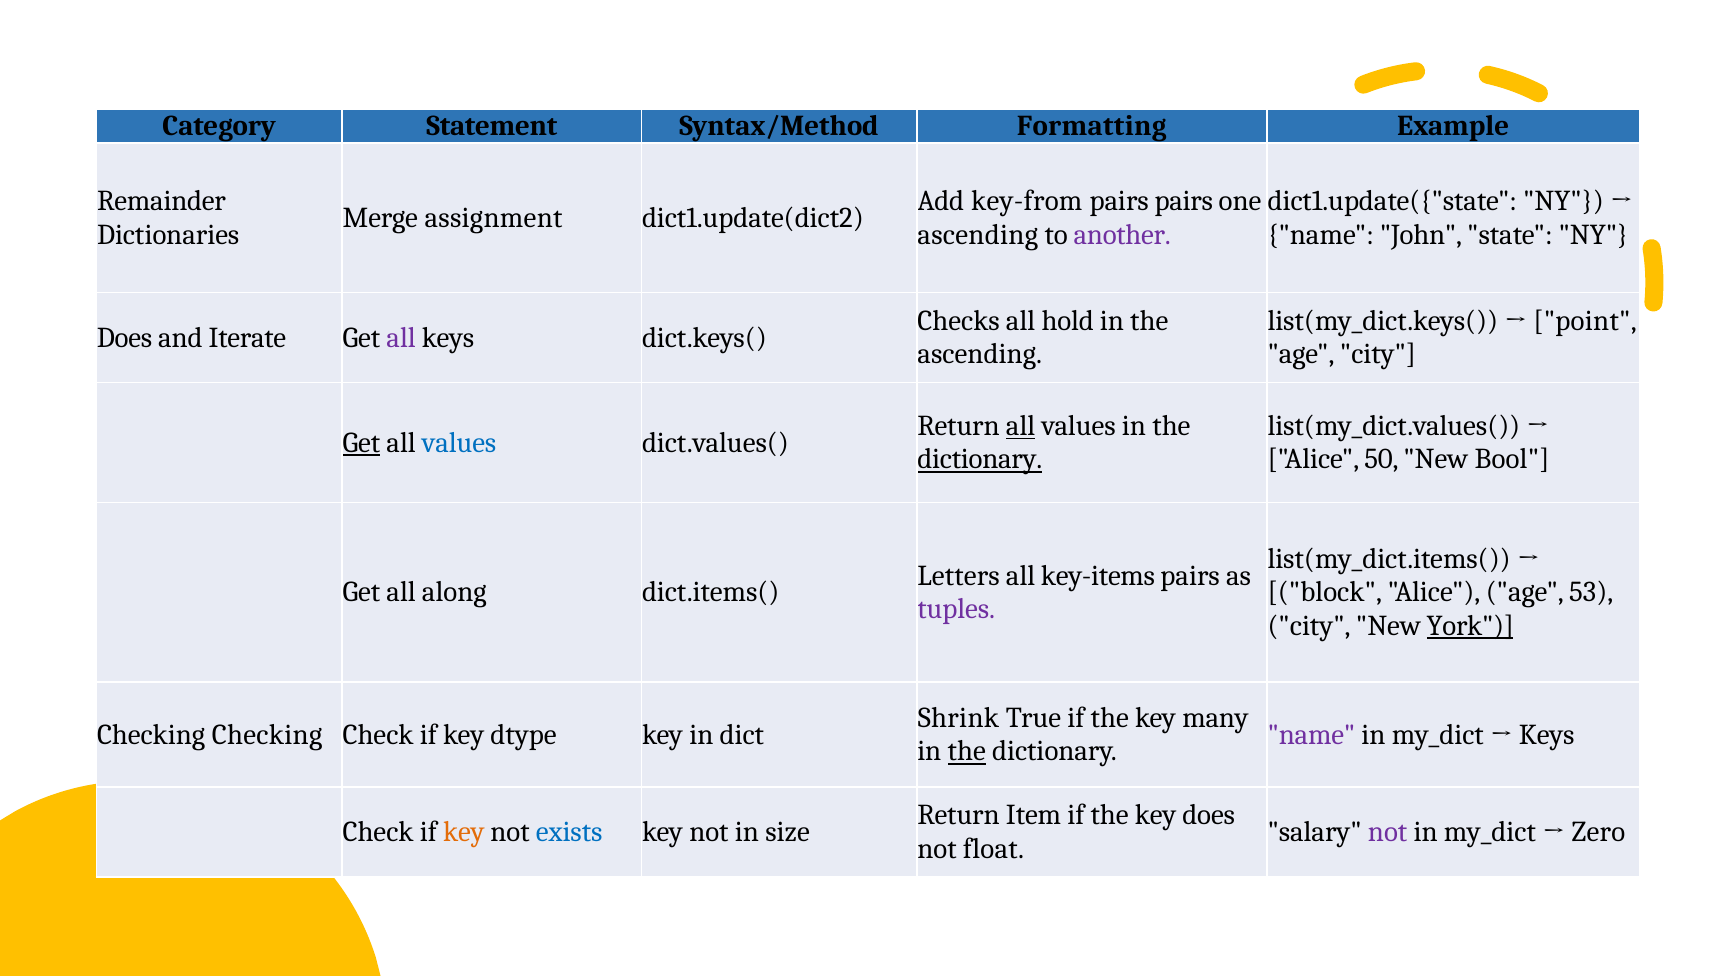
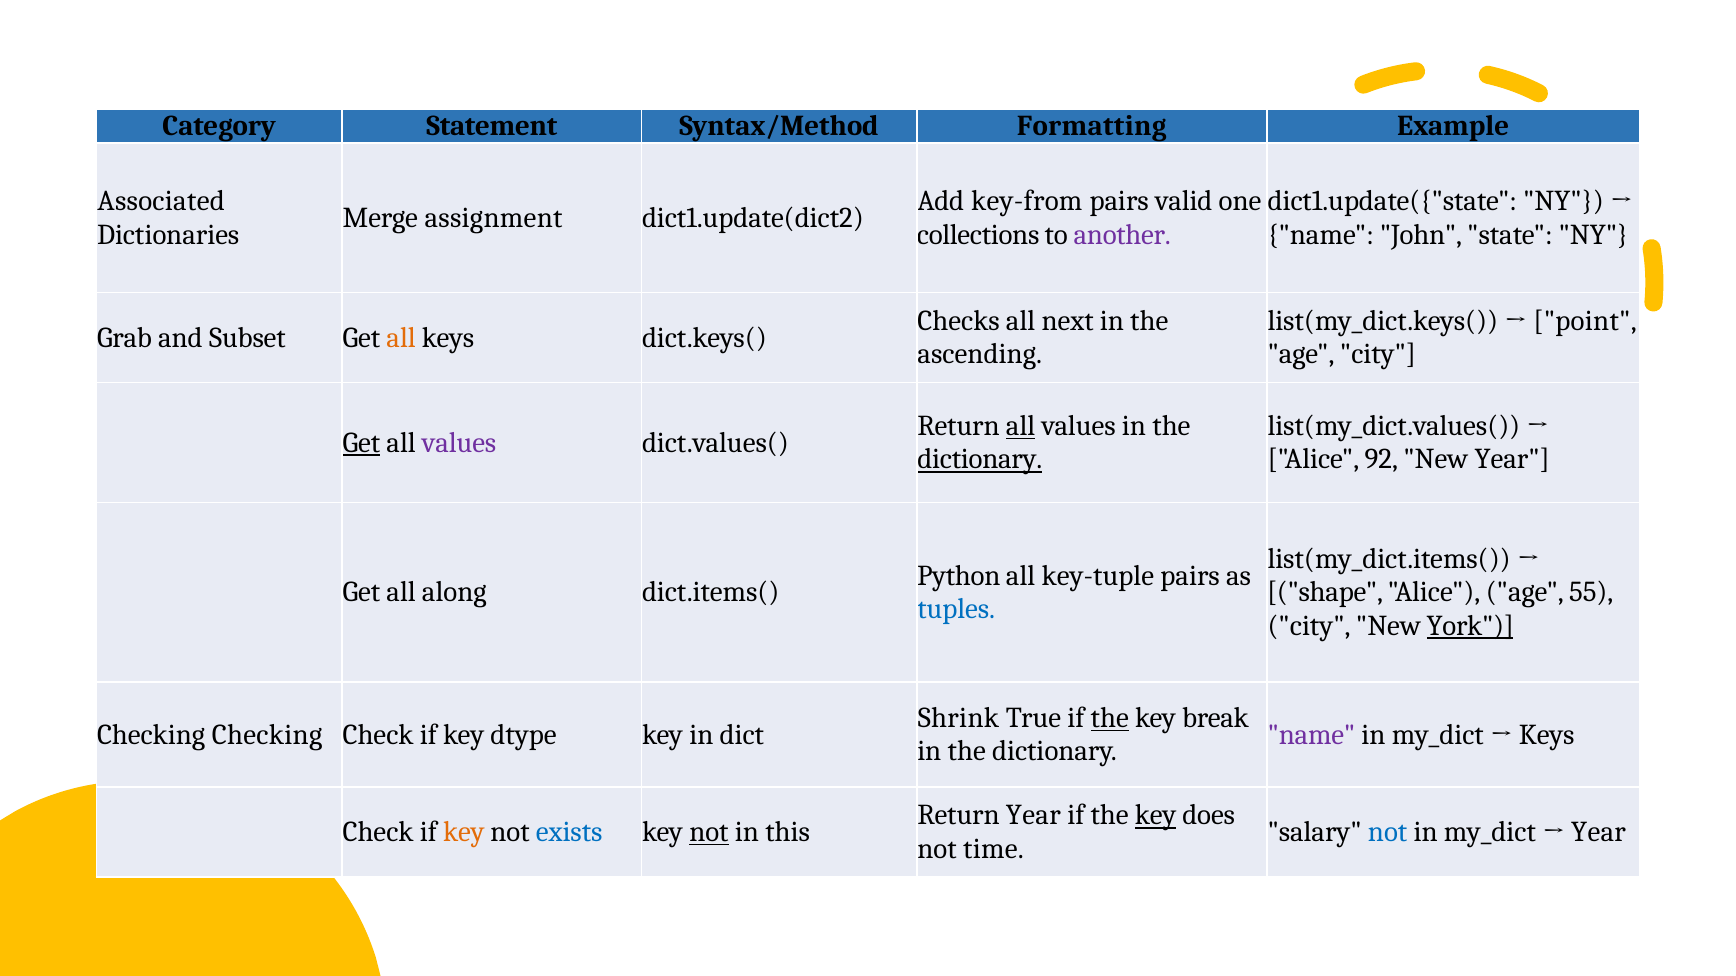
Remainder: Remainder -> Associated
pairs pairs: pairs -> valid
ascending at (978, 235): ascending -> collections
hold: hold -> next
Does at (125, 338): Does -> Grab
Iterate: Iterate -> Subset
all at (401, 338) colour: purple -> orange
values at (459, 443) colour: blue -> purple
50: 50 -> 92
New Bool: Bool -> Year
Letters: Letters -> Python
key-items: key-items -> key-tuple
block: block -> shape
53: 53 -> 55
tuples colour: purple -> blue
the at (1110, 718) underline: none -> present
many: many -> break
the at (967, 752) underline: present -> none
Return Item: Item -> Year
key at (1156, 816) underline: none -> present
not at (709, 832) underline: none -> present
size: size -> this
not at (1388, 832) colour: purple -> blue
Zero at (1599, 832): Zero -> Year
float: float -> time
